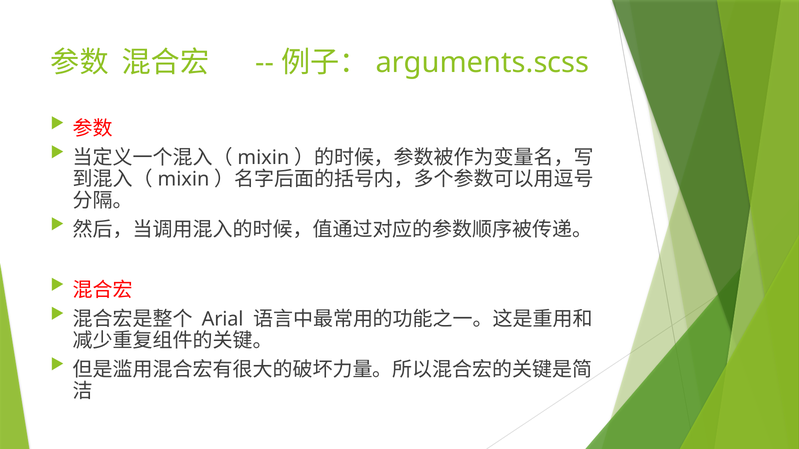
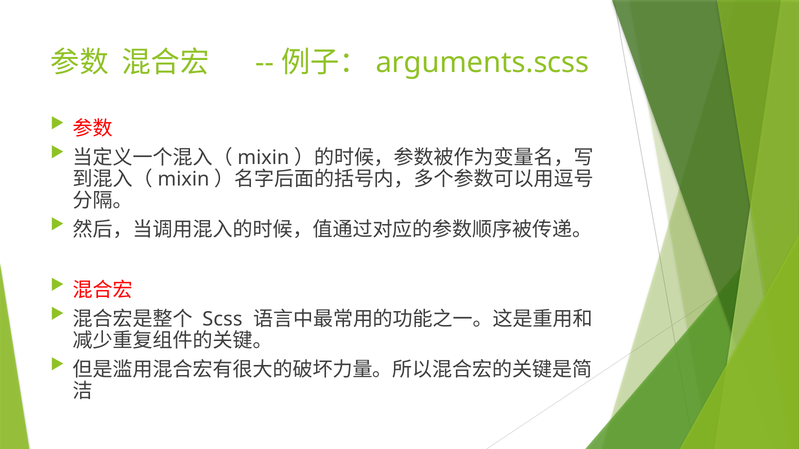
Arial: Arial -> Scss
